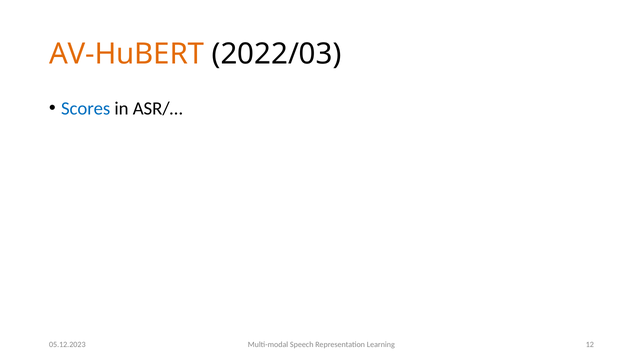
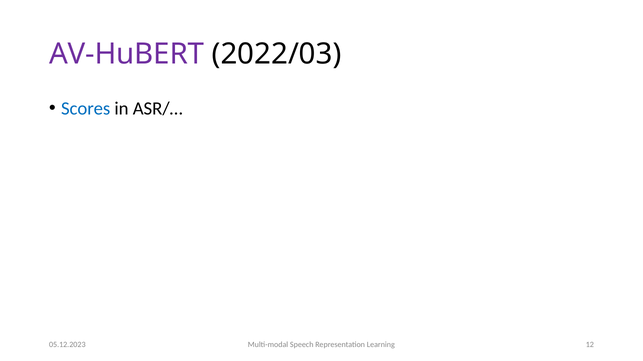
AV-HuBERT colour: orange -> purple
